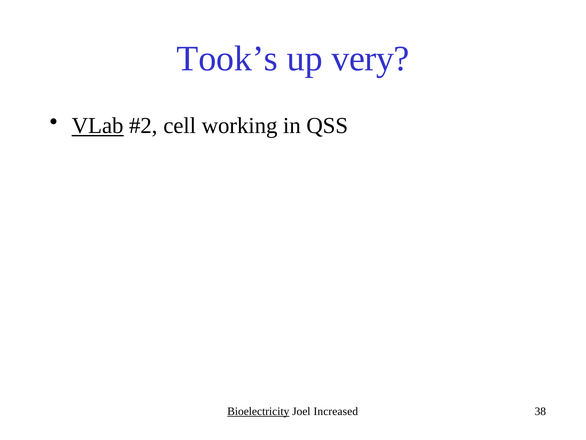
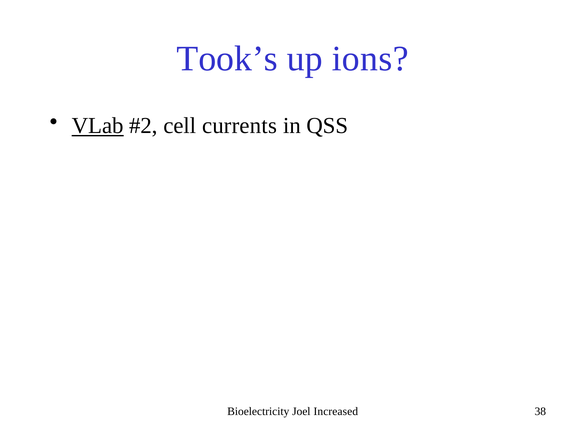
very: very -> ions
working: working -> currents
Bioelectricity underline: present -> none
